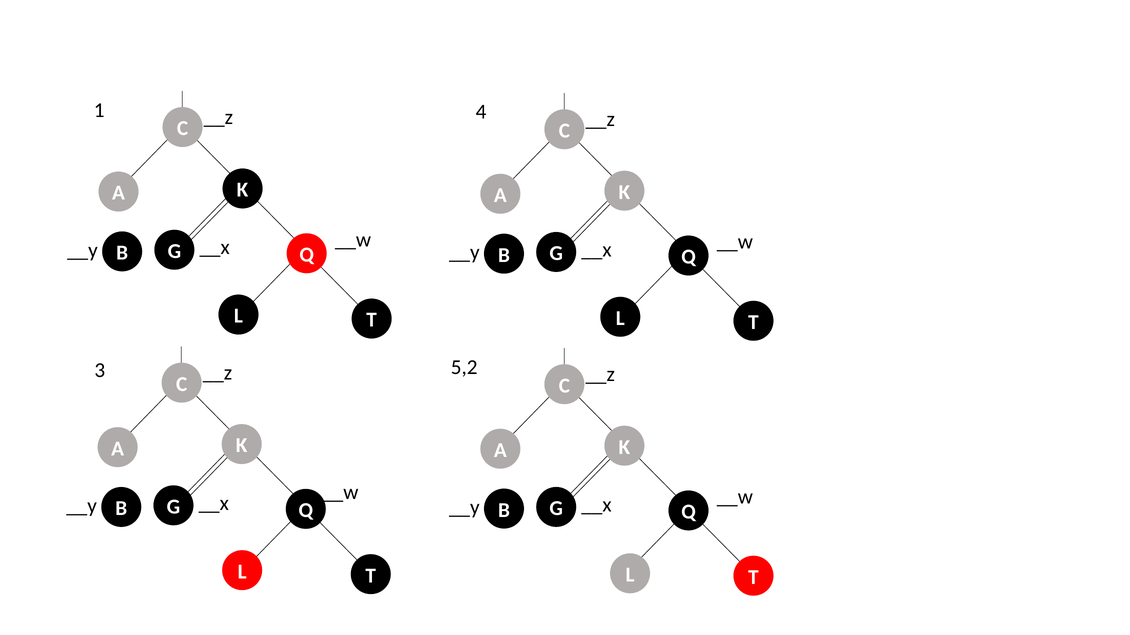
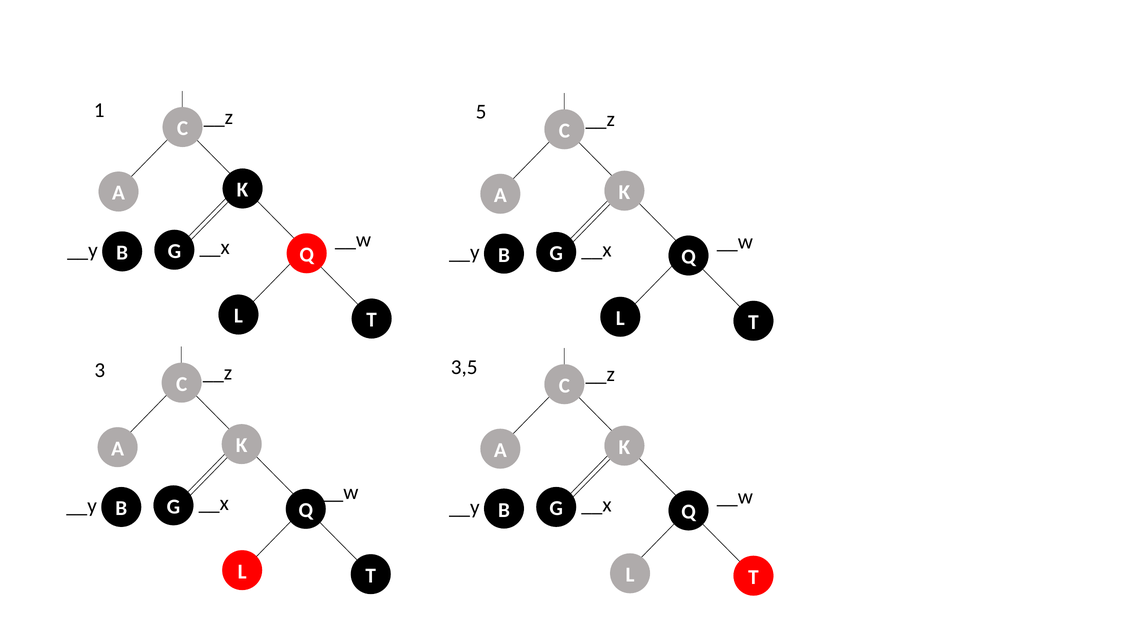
4: 4 -> 5
5,2: 5,2 -> 3,5
